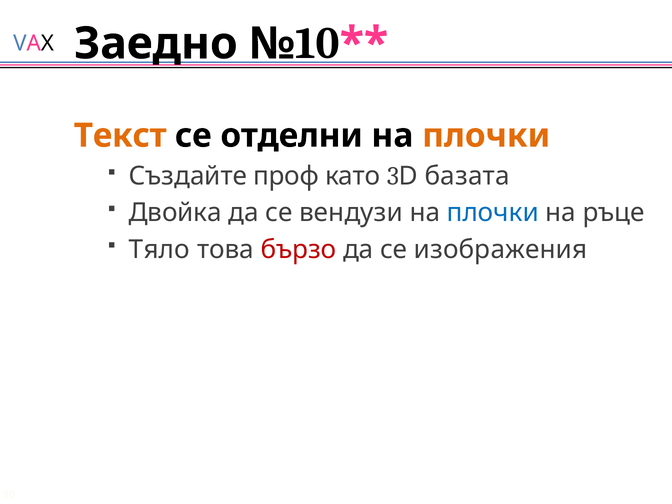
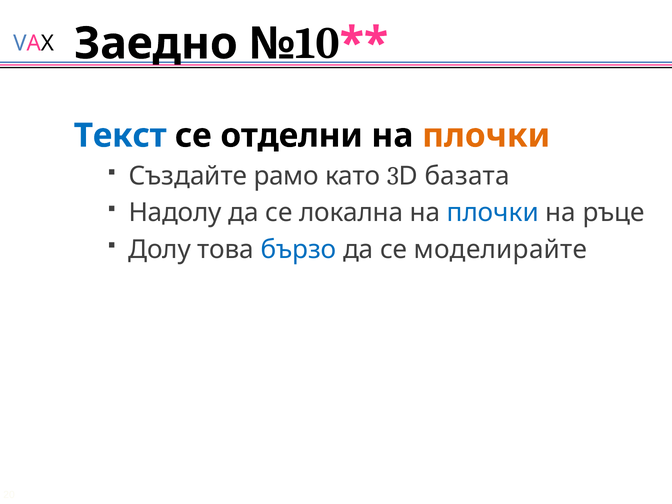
Текст colour: orange -> blue
проф: проф -> рамо
Двойка: Двойка -> Надолу
вендузи: вендузи -> локална
Тяло: Тяло -> Долу
бързо colour: red -> blue
изображения: изображения -> моделирайте
